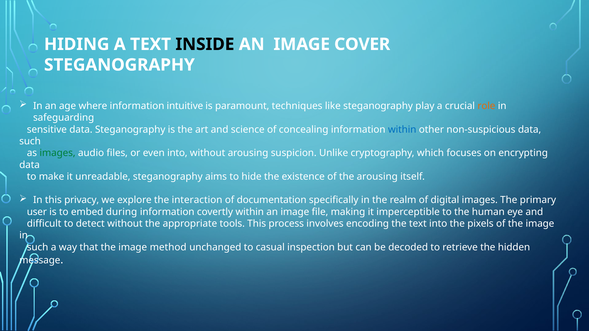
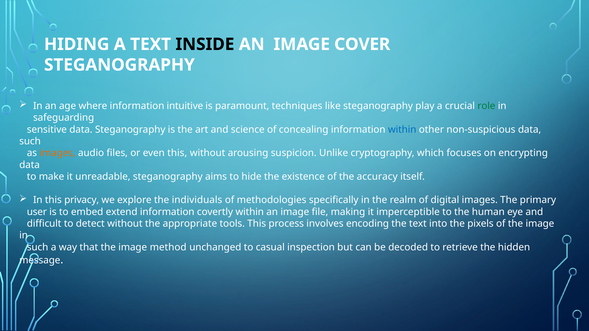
role colour: orange -> green
images at (58, 153) colour: green -> orange
even into: into -> this
the arousing: arousing -> accuracy
interaction: interaction -> individuals
documentation: documentation -> methodologies
during: during -> extend
